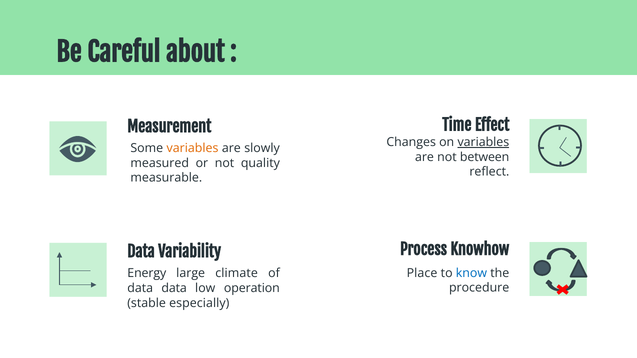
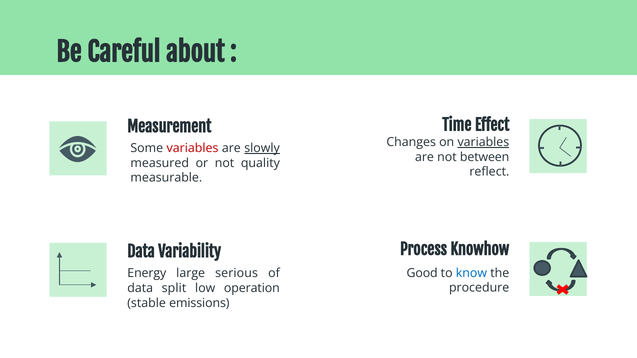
variables at (193, 148) colour: orange -> red
slowly underline: none -> present
Place: Place -> Good
climate: climate -> serious
data data: data -> split
especially: especially -> emissions
